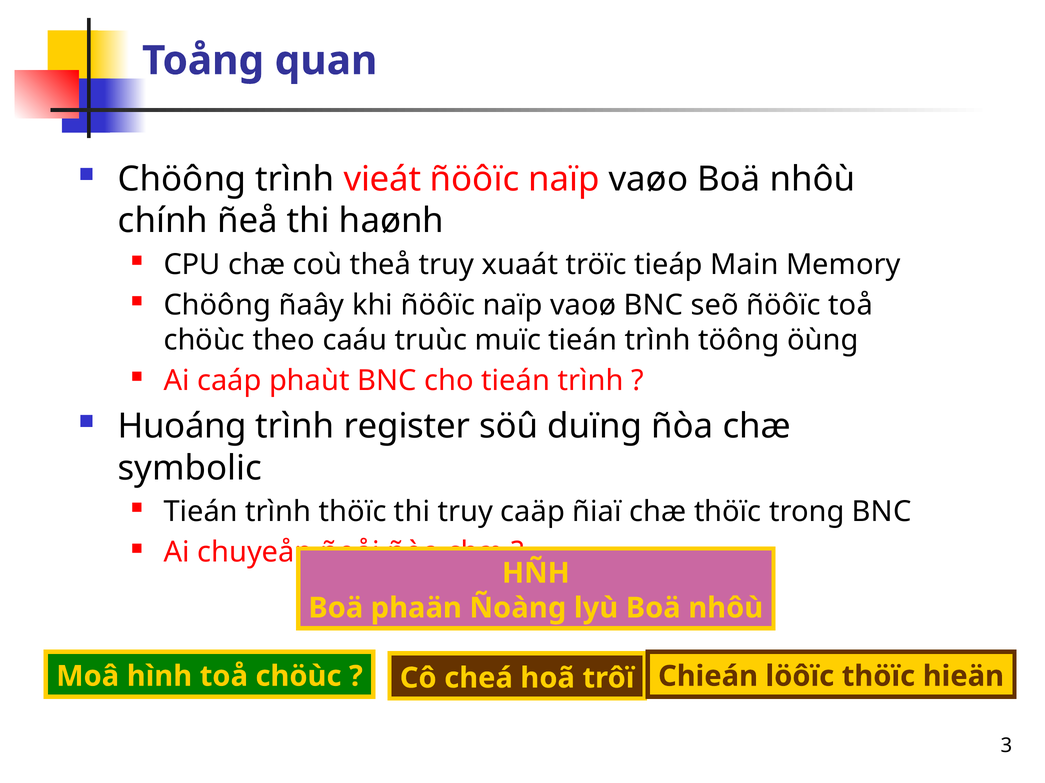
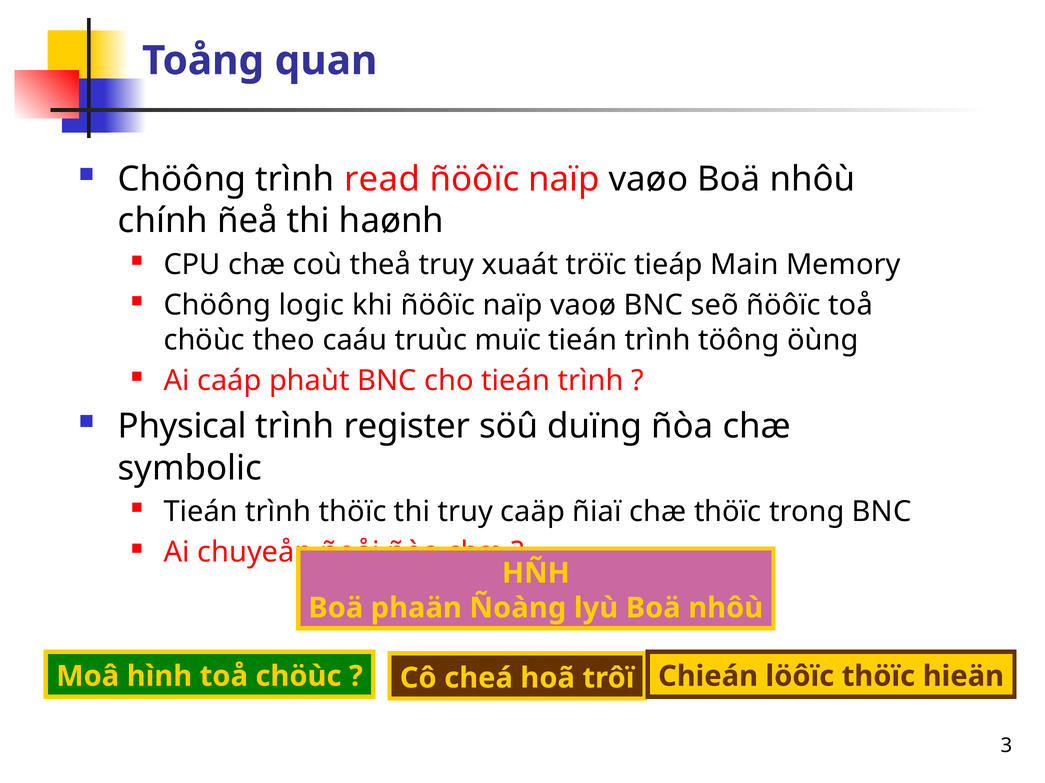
vieát: vieát -> read
ñaây: ñaây -> logic
Huoáng: Huoáng -> Physical
